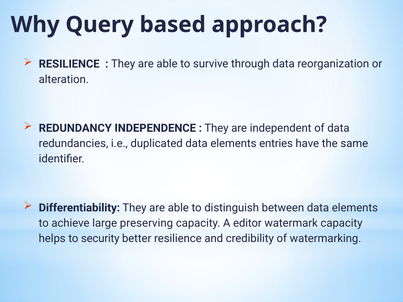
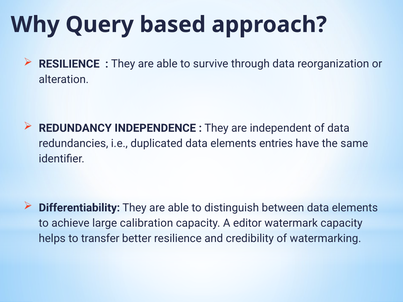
preserving: preserving -> calibration
security: security -> transfer
